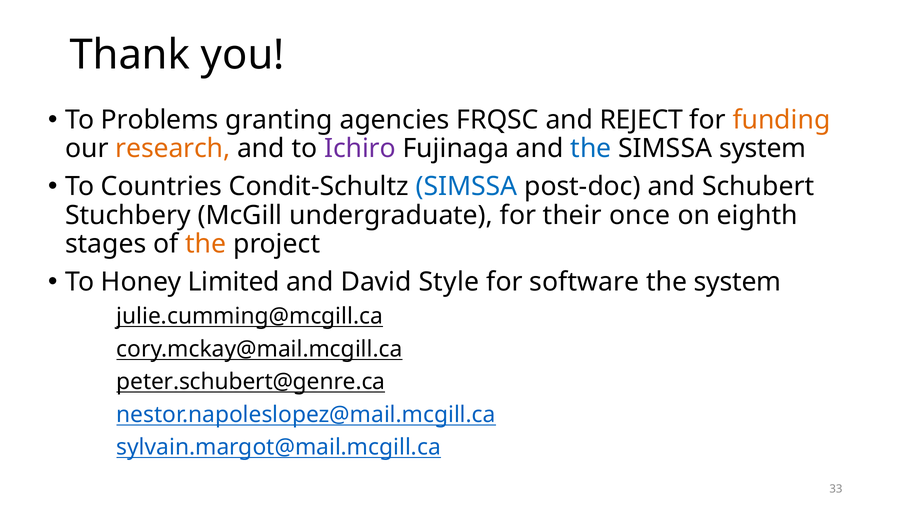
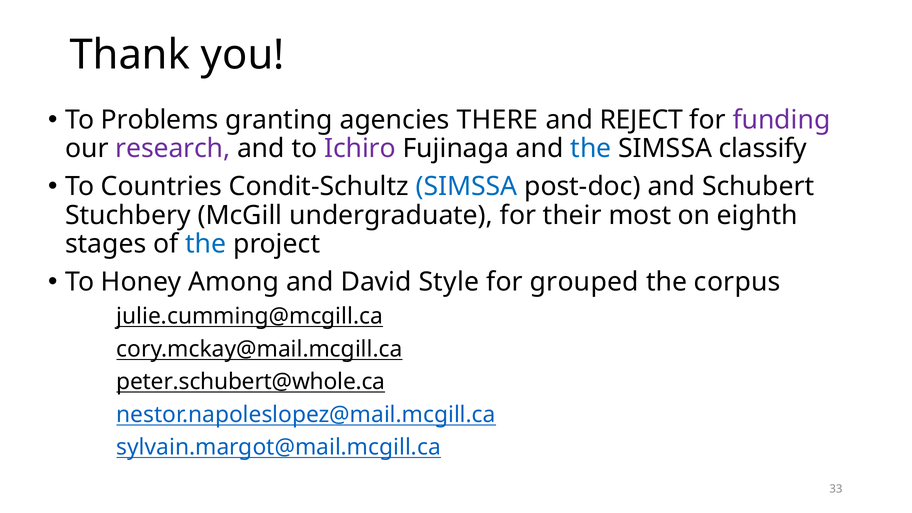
FRQSC: FRQSC -> THERE
funding colour: orange -> purple
research colour: orange -> purple
SIMSSA system: system -> classify
once: once -> most
the at (206, 244) colour: orange -> blue
Limited: Limited -> Among
software: software -> grouped
the system: system -> corpus
peter.schubert@genre.ca: peter.schubert@genre.ca -> peter.schubert@whole.ca
